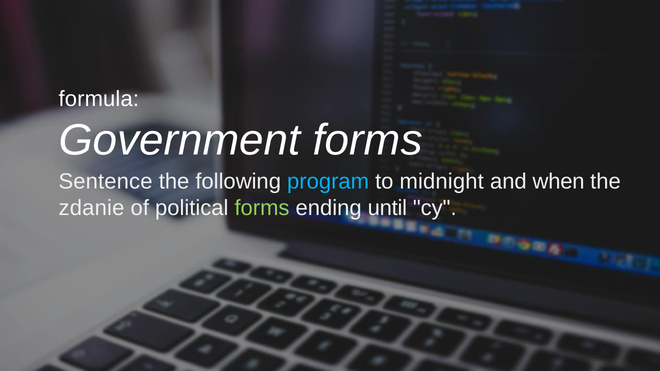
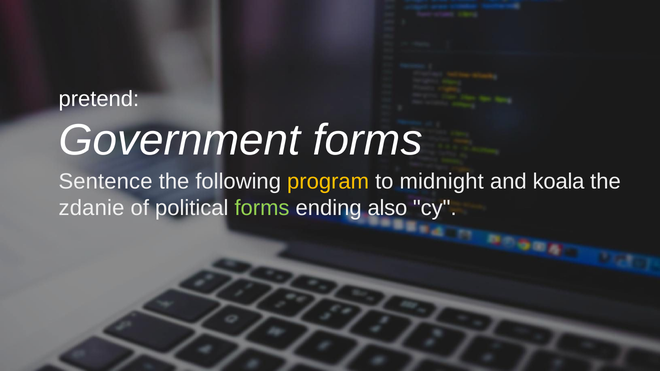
formula: formula -> pretend
program colour: light blue -> yellow
when: when -> koala
until: until -> also
